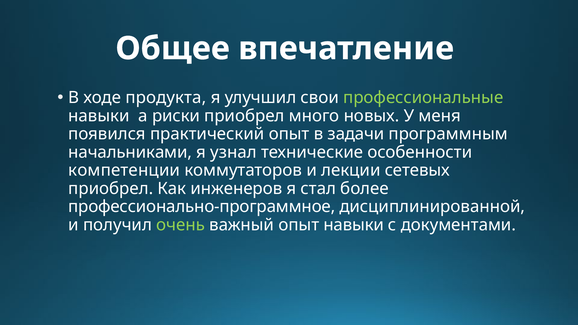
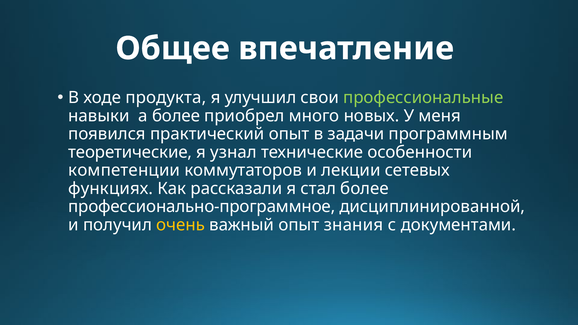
а риски: риски -> более
начальниками: начальниками -> теоретические
приобрел at (111, 189): приобрел -> функциях
инженеров: инженеров -> рассказали
очень colour: light green -> yellow
опыт навыки: навыки -> знания
